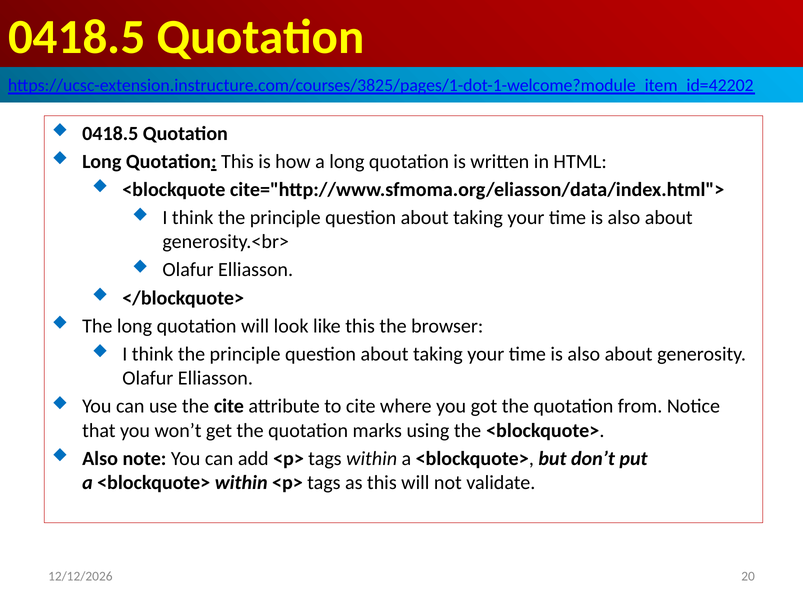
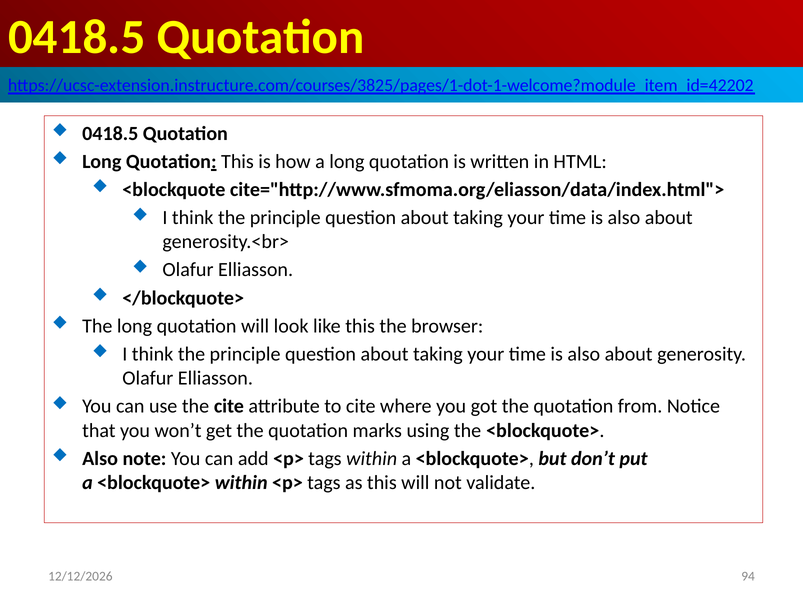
20: 20 -> 94
